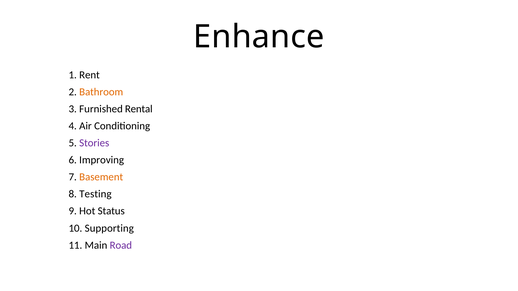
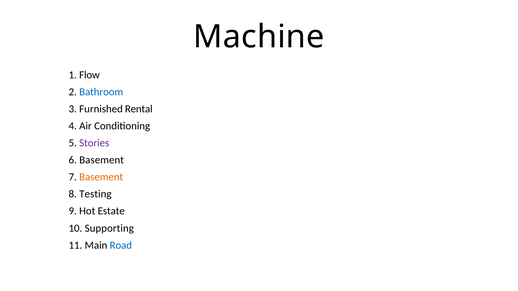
Enhance: Enhance -> Machine
Rent: Rent -> Flow
Bathroom colour: orange -> blue
6 Improving: Improving -> Basement
Status: Status -> Estate
Road colour: purple -> blue
